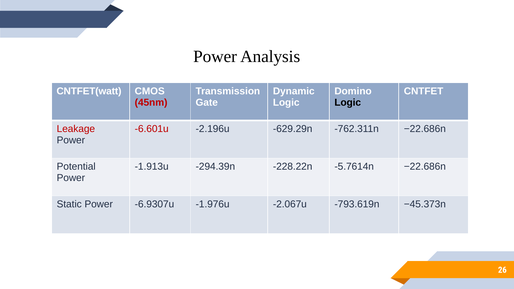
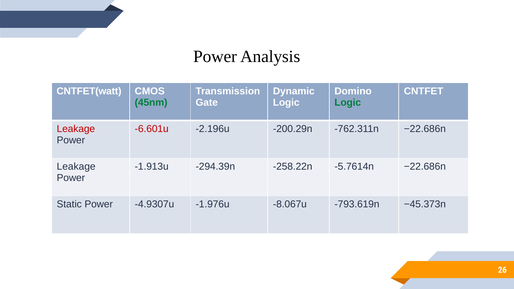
45nm colour: red -> green
Logic at (348, 102) colour: black -> green
-629.29n: -629.29n -> -200.29n
Potential at (76, 167): Potential -> Leakage
-228.22n: -228.22n -> -258.22n
-6.9307u: -6.9307u -> -4.9307u
-2.067u: -2.067u -> -8.067u
